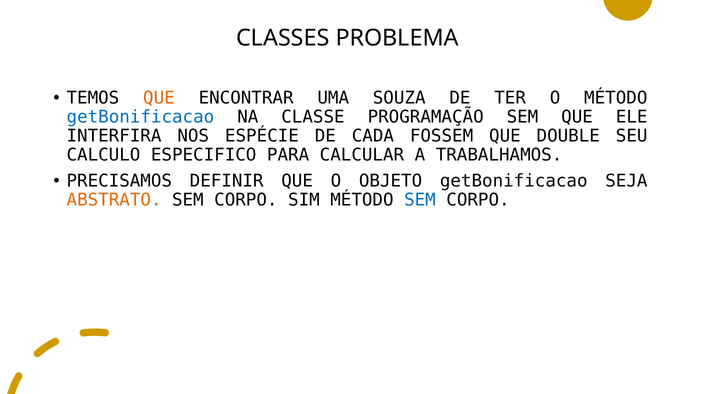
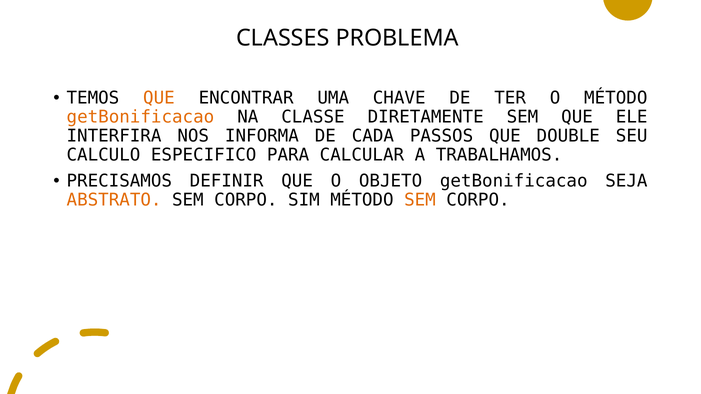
SOUZA: SOUZA -> CHAVE
getBonificacao at (140, 117) colour: blue -> orange
PROGRAMAÇÃO: PROGRAMAÇÃO -> DIRETAMENTE
ESPÉCIE: ESPÉCIE -> INFORMA
FOSSEM: FOSSEM -> PASSOS
SEM at (420, 200) colour: blue -> orange
